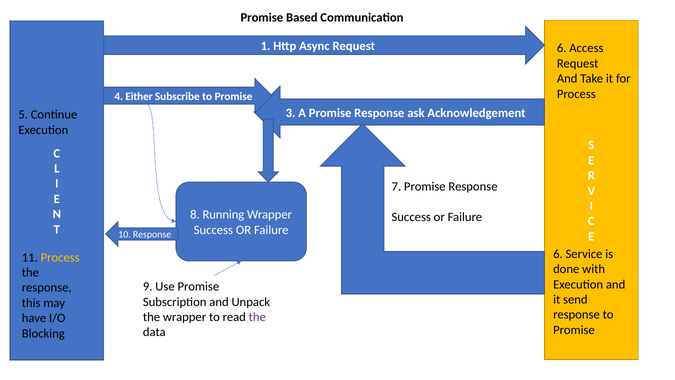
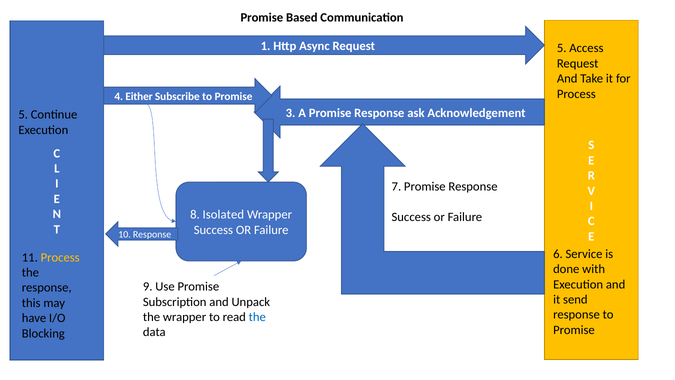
Request 6: 6 -> 5
Running: Running -> Isolated
the at (257, 317) colour: purple -> blue
